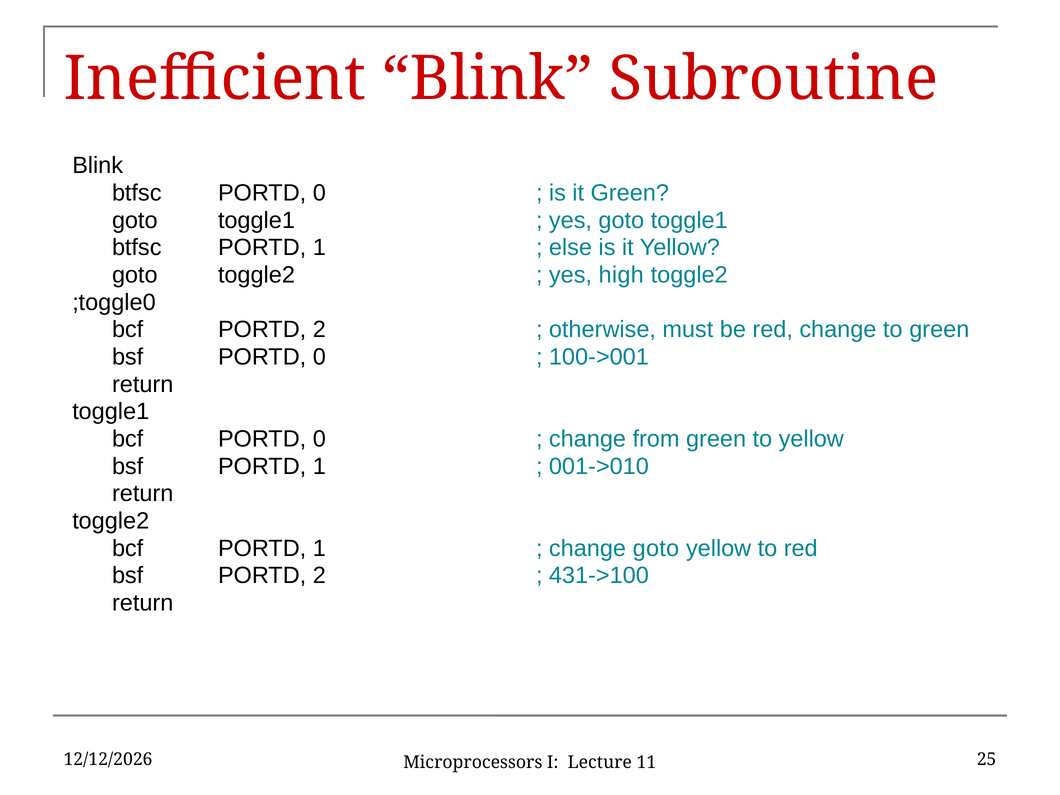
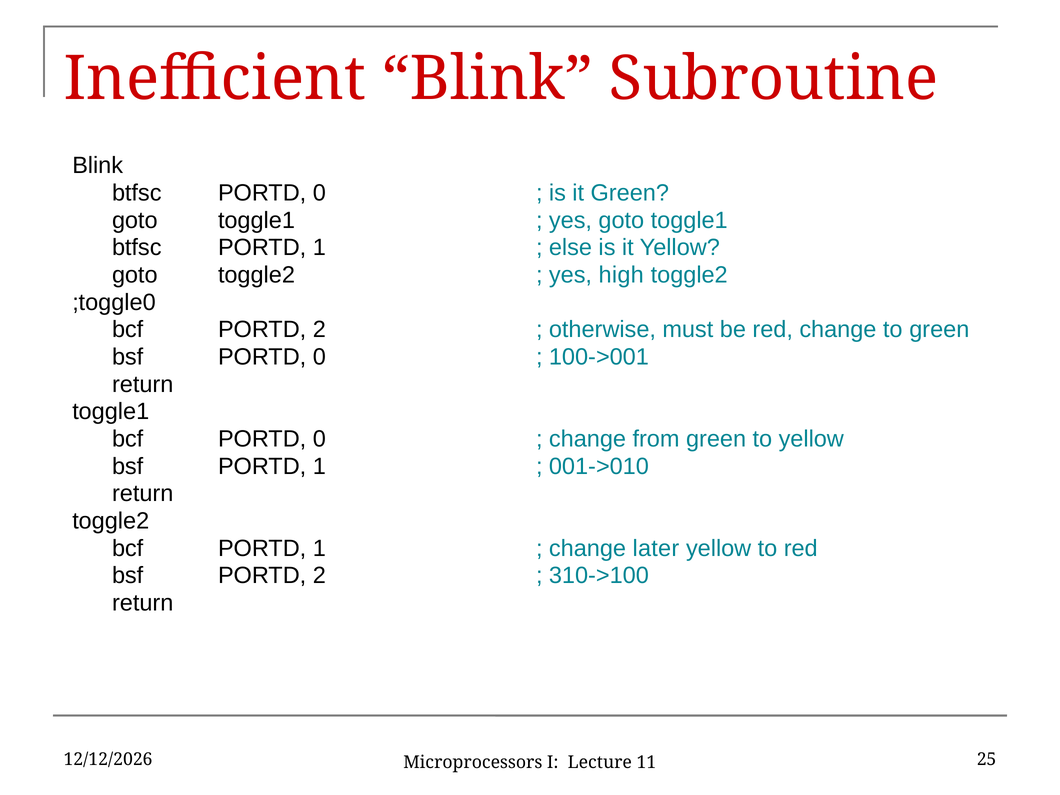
change goto: goto -> later
431->100: 431->100 -> 310->100
